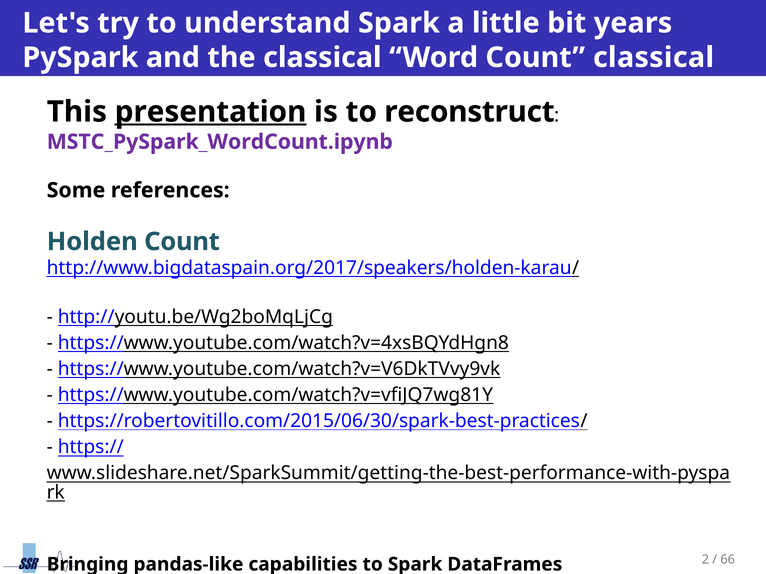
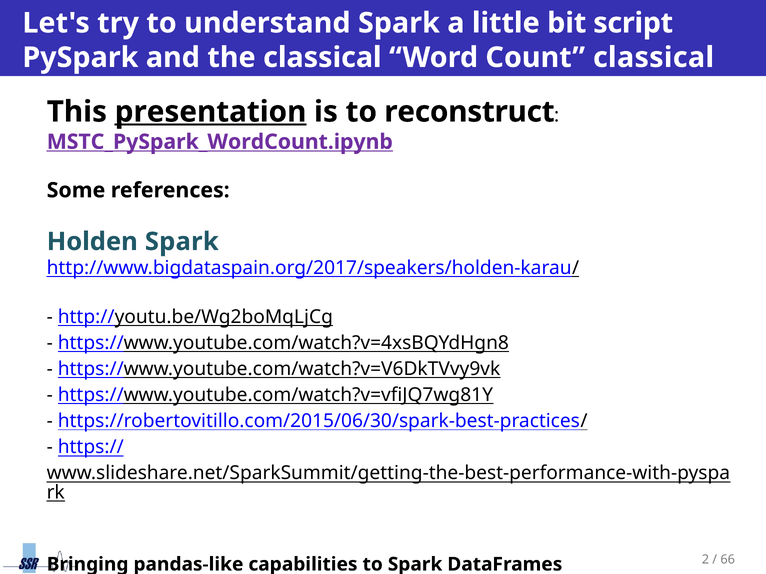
years: years -> script
MSTC_PySpark_WordCount.ipynb underline: none -> present
Holden Count: Count -> Spark
